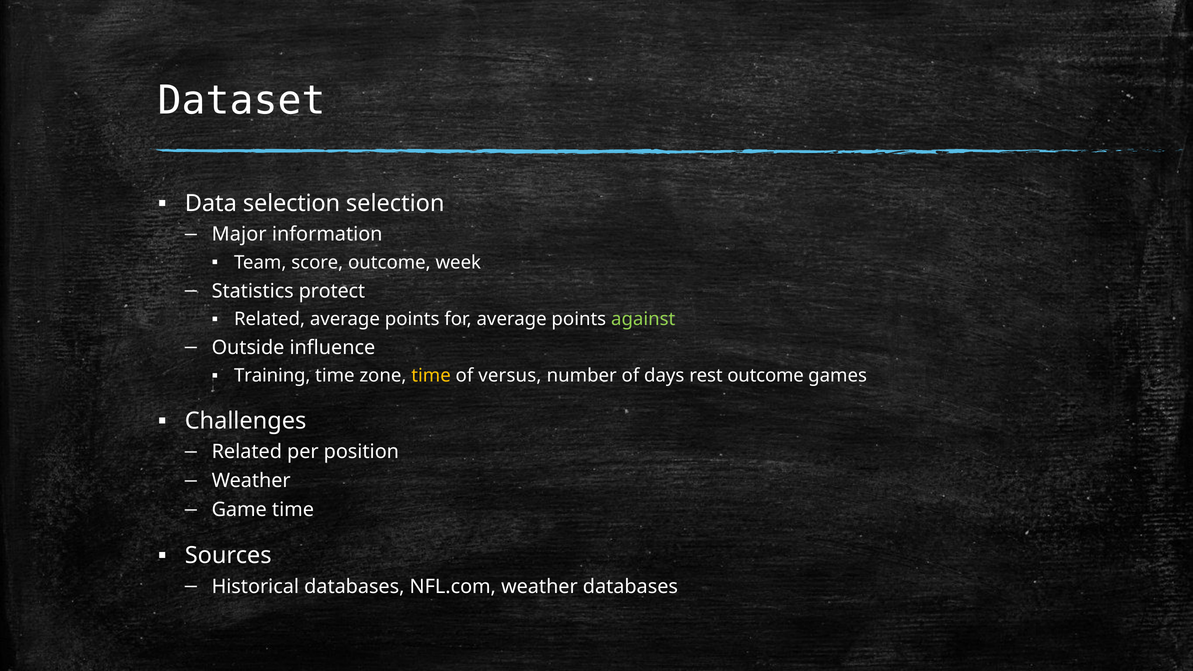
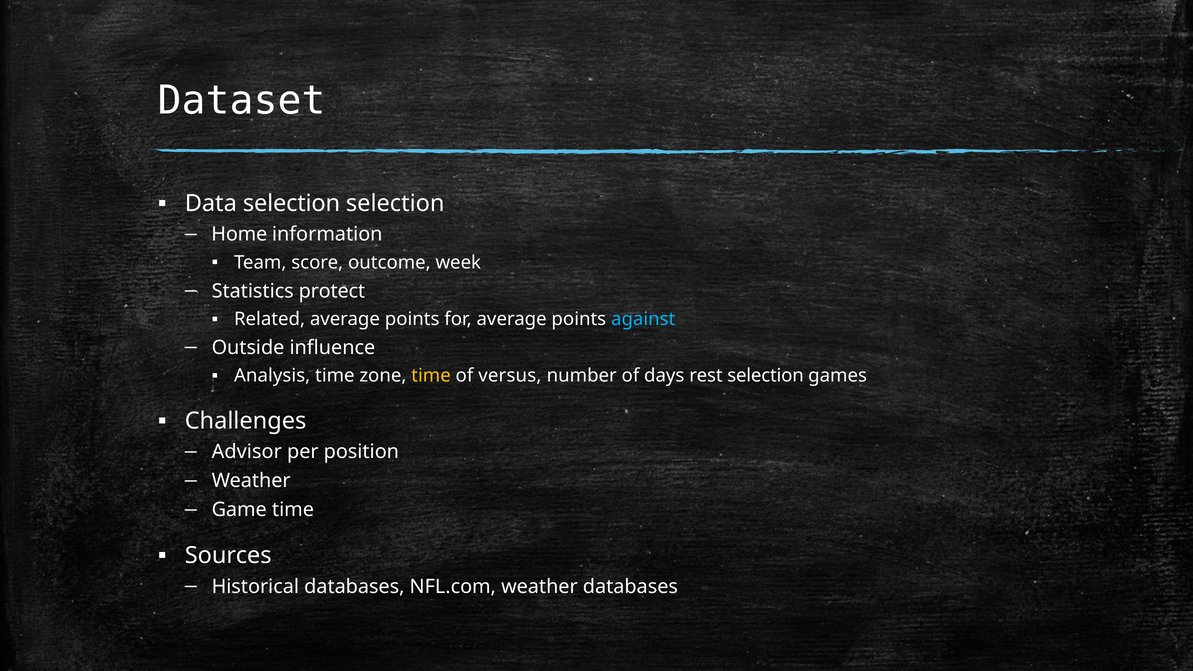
Major: Major -> Home
against colour: light green -> light blue
Training: Training -> Analysis
rest outcome: outcome -> selection
Related at (247, 452): Related -> Advisor
